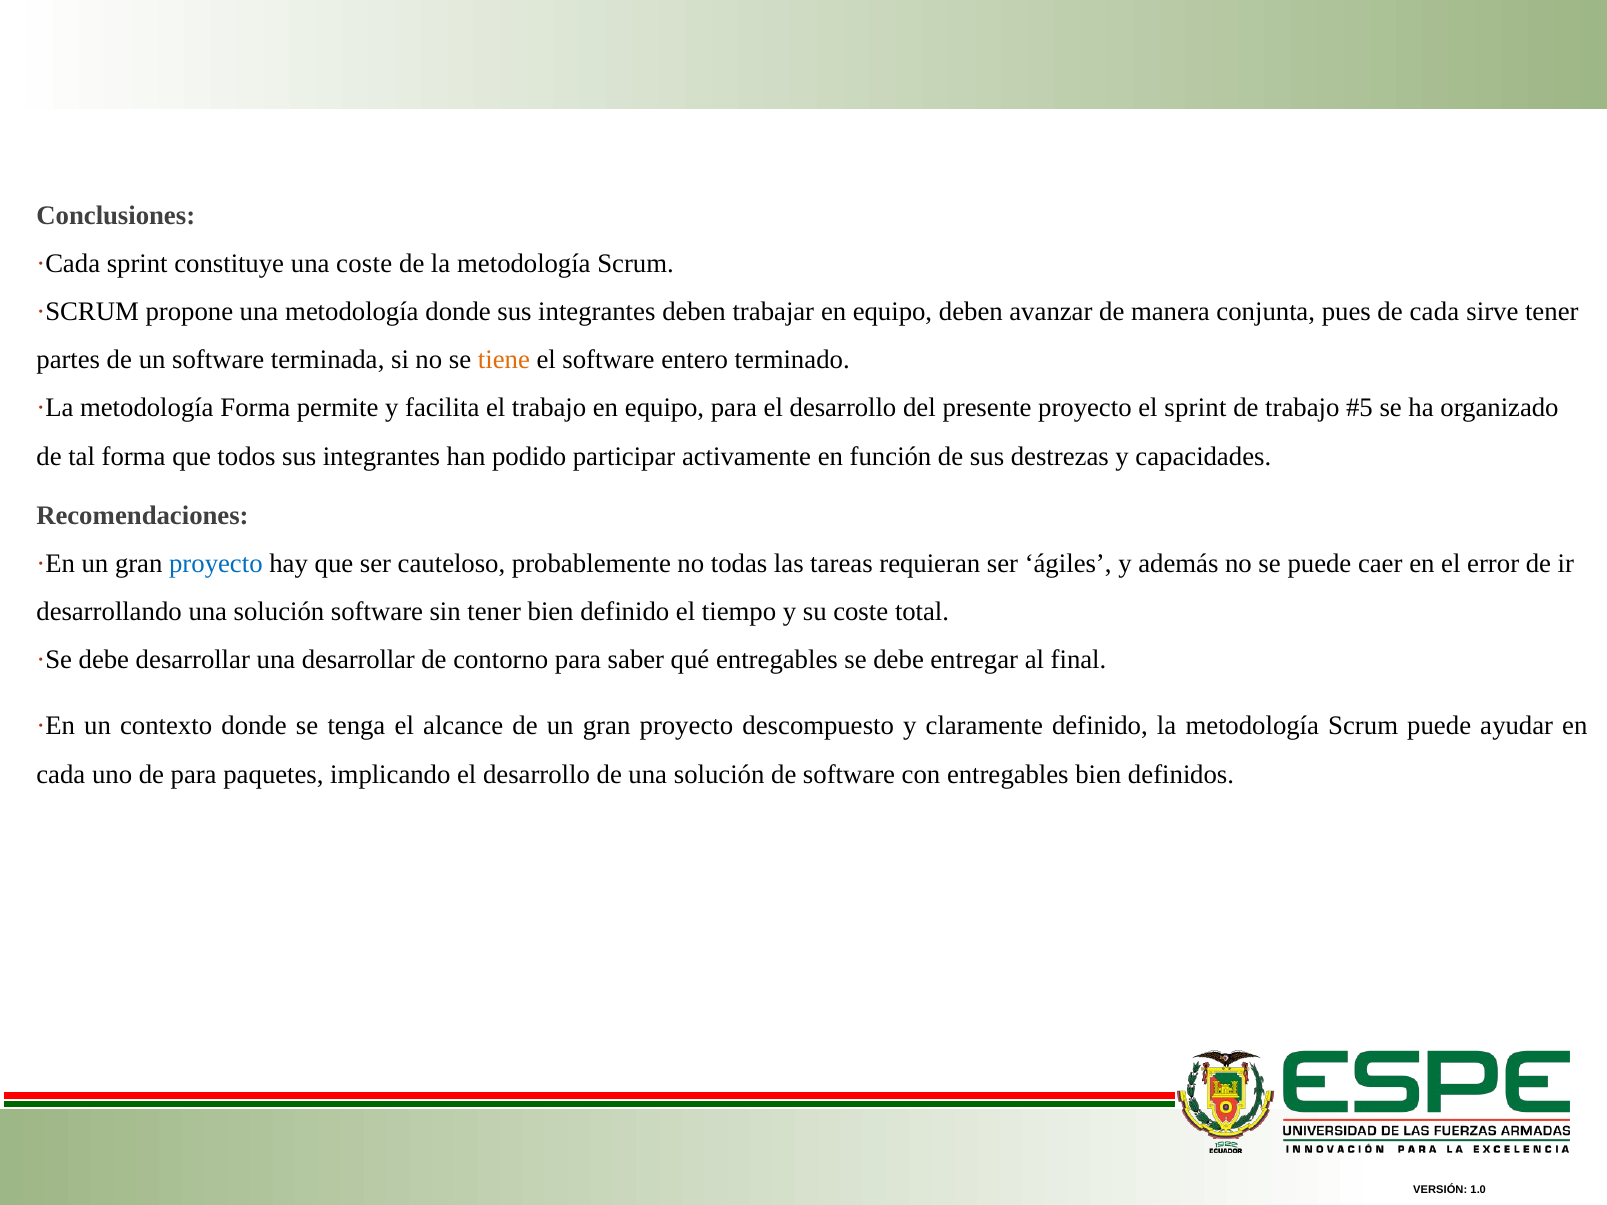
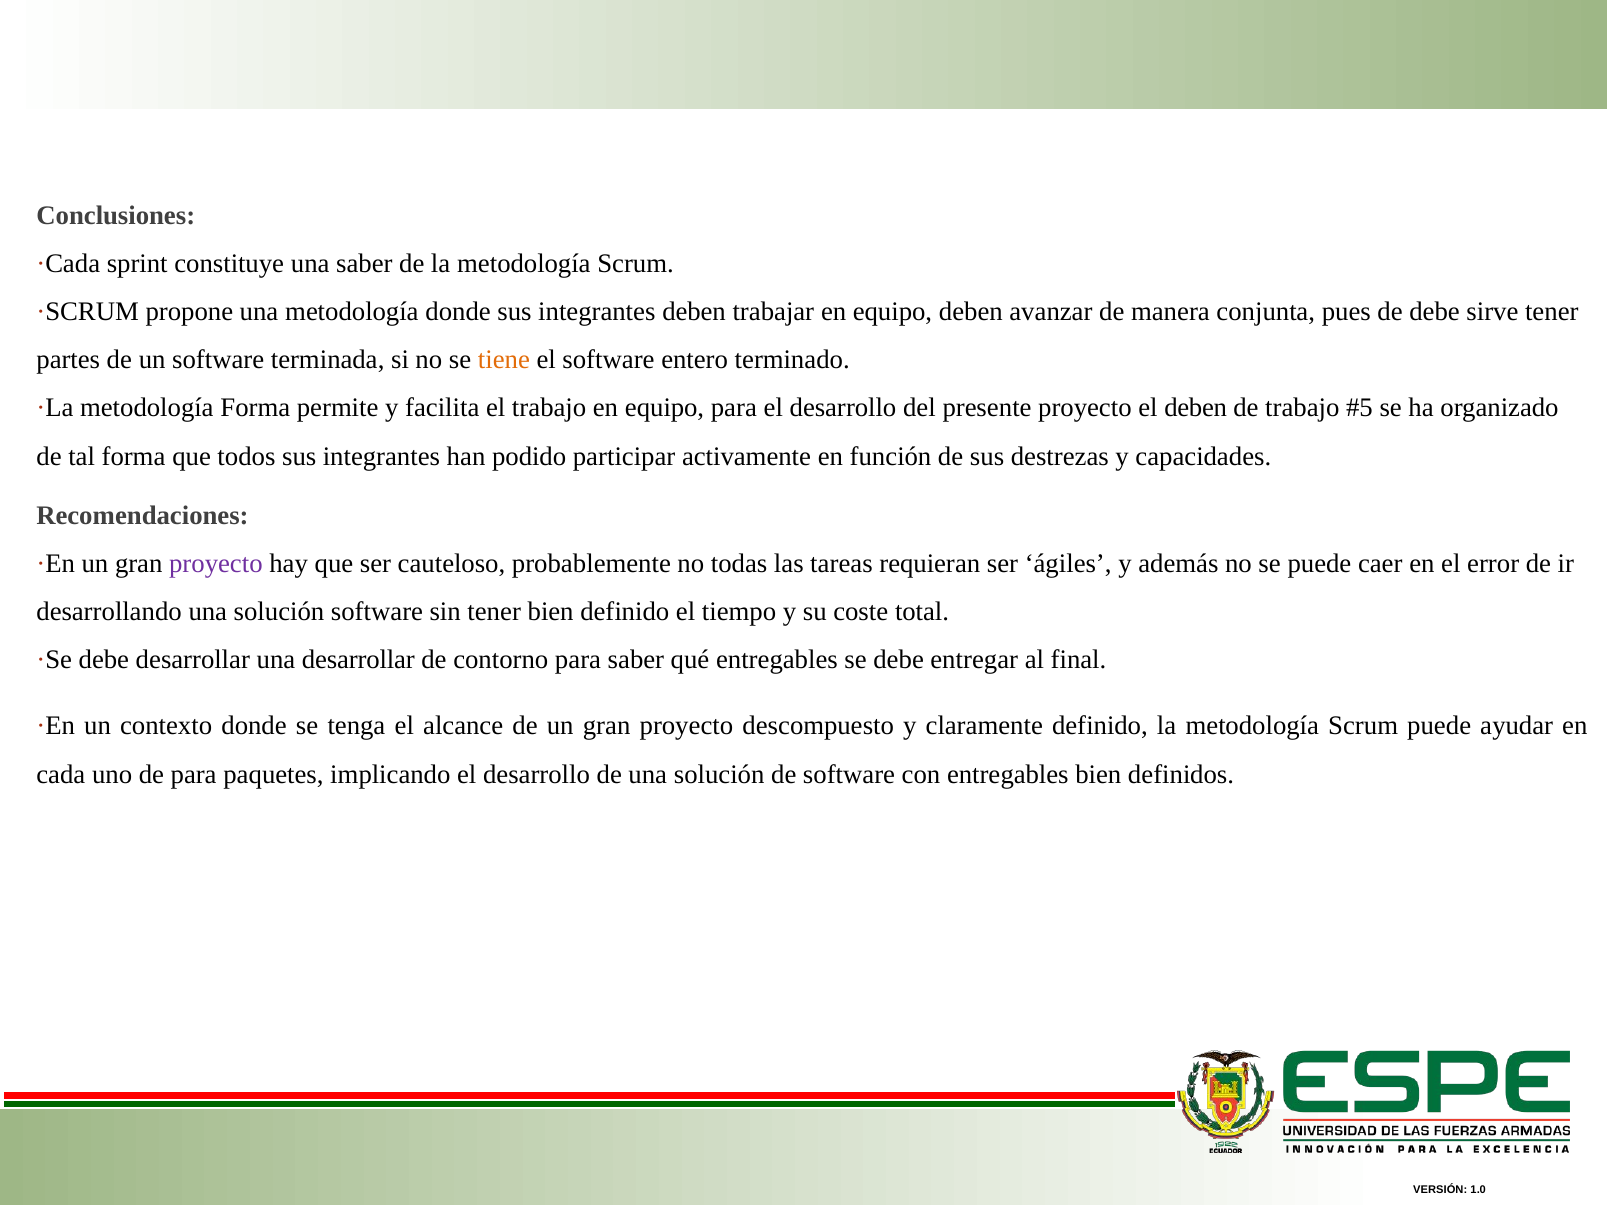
una coste: coste -> saber
de cada: cada -> debe
el sprint: sprint -> deben
proyecto at (216, 564) colour: blue -> purple
